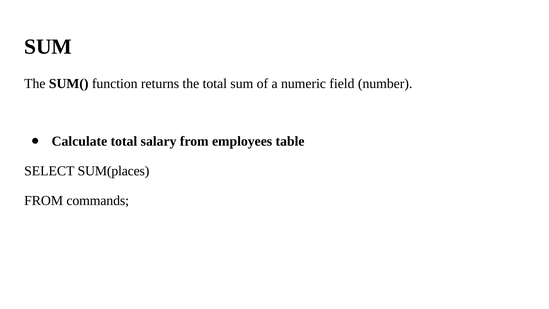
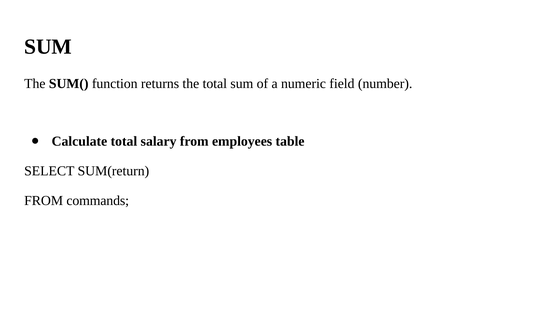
SUM(places: SUM(places -> SUM(return
